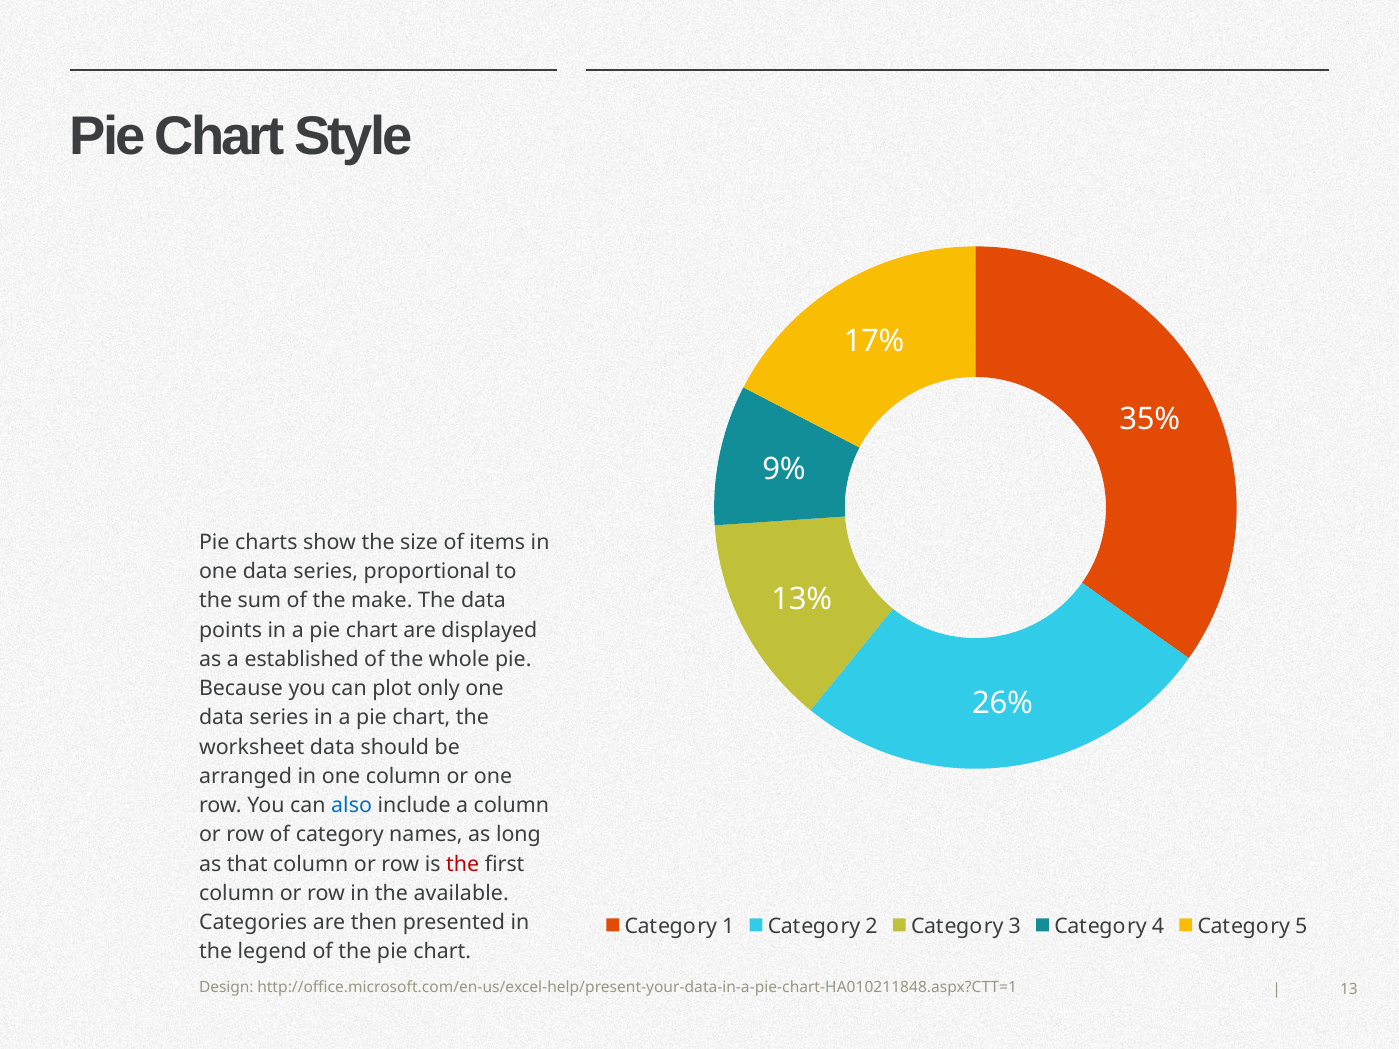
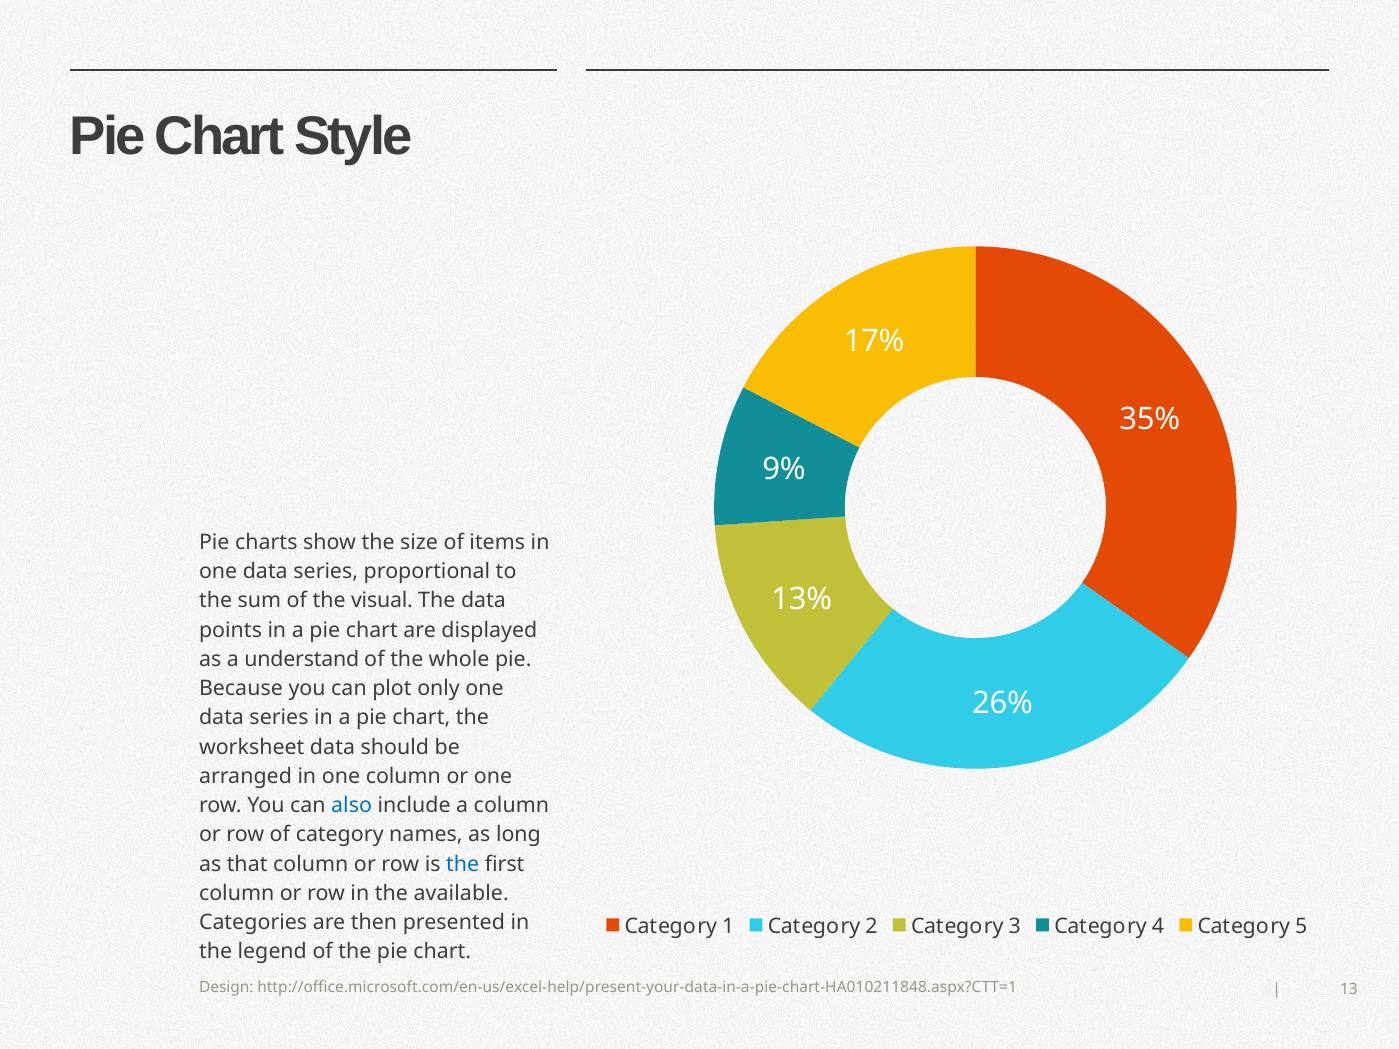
make: make -> visual
established: established -> understand
the at (463, 864) colour: red -> blue
